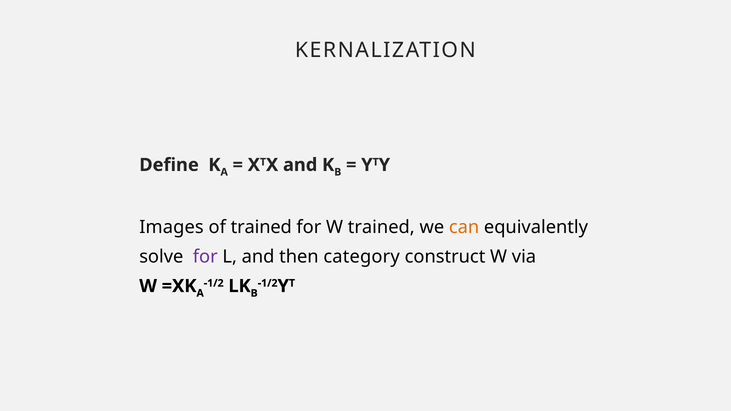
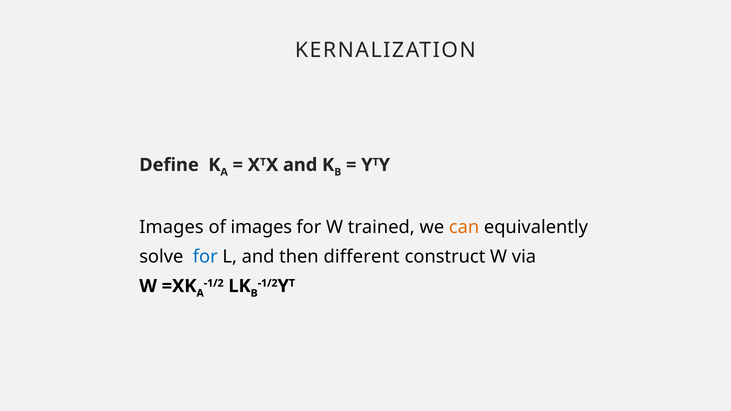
of trained: trained -> images
for at (205, 257) colour: purple -> blue
category: category -> different
